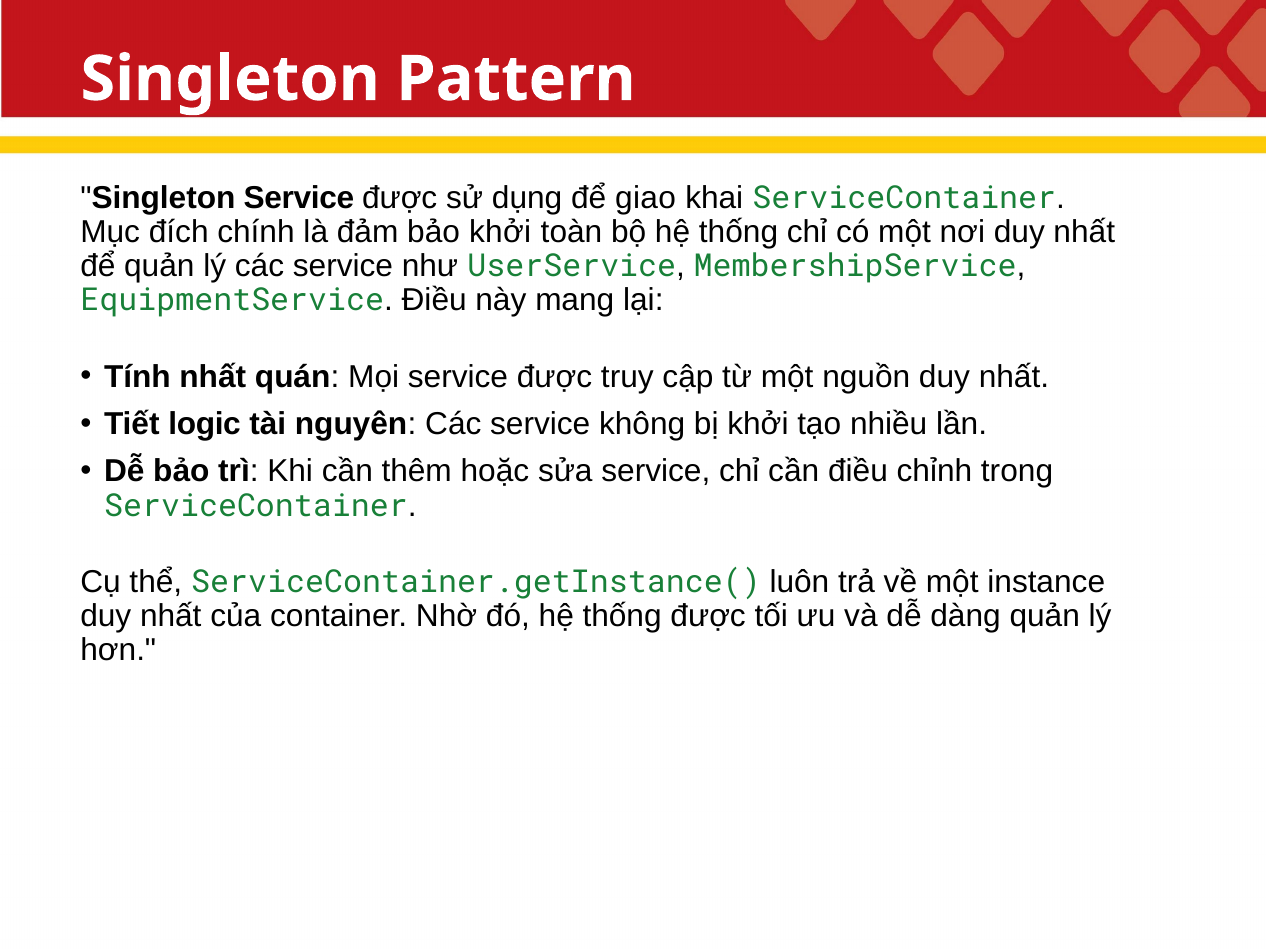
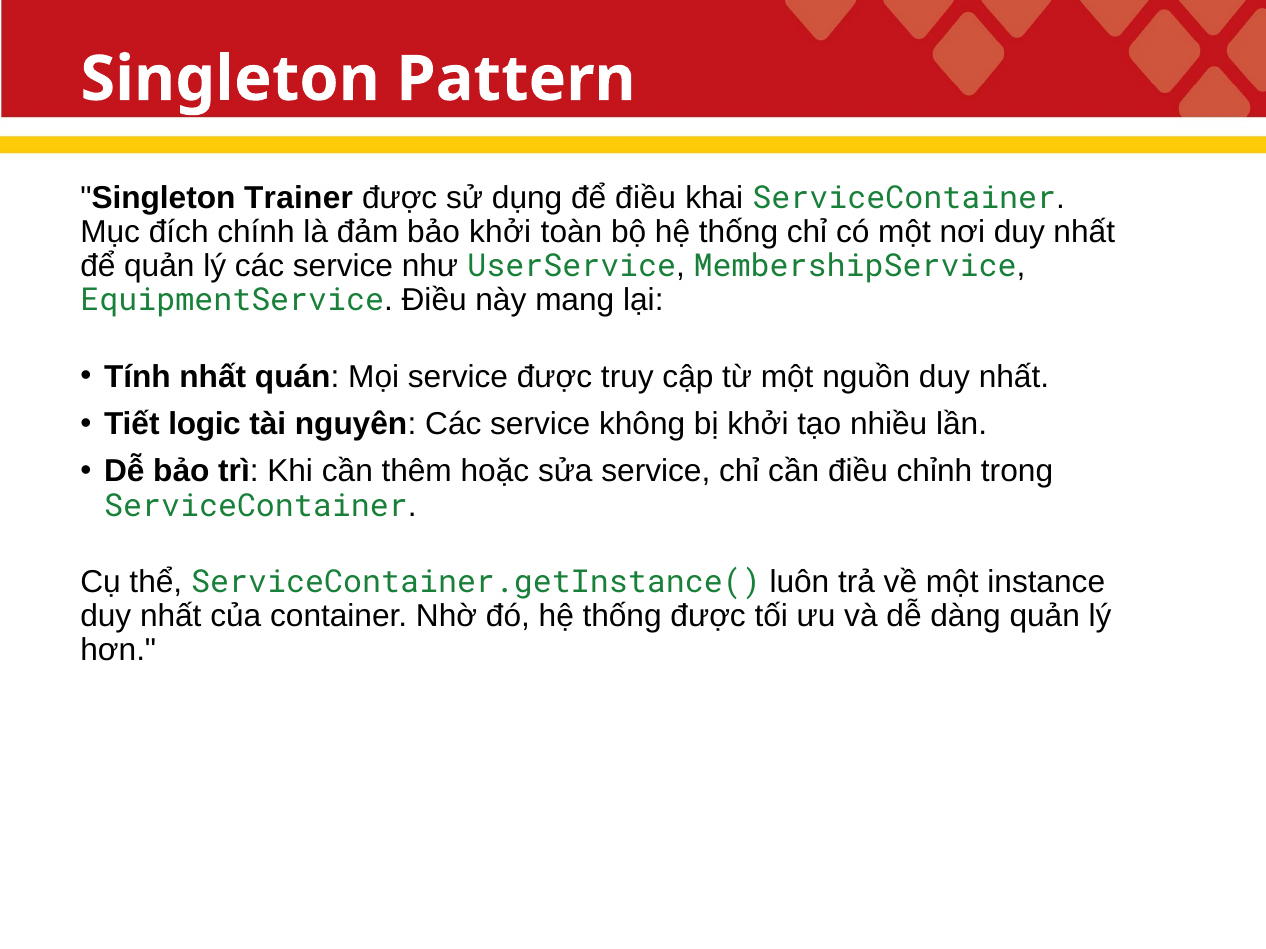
Singleton Service: Service -> Trainer
để giao: giao -> điều
